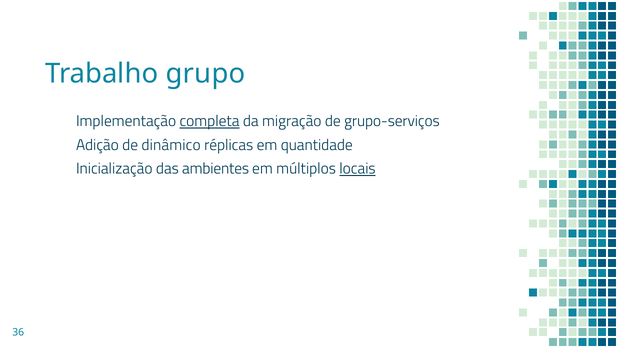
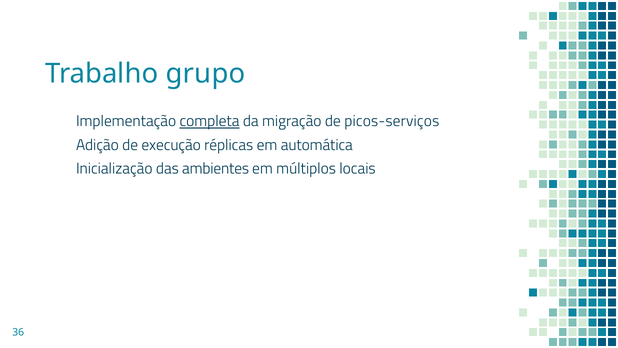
grupo-serviços: grupo-serviços -> picos-serviços
dinâmico: dinâmico -> execução
quantidade: quantidade -> automática
locais underline: present -> none
